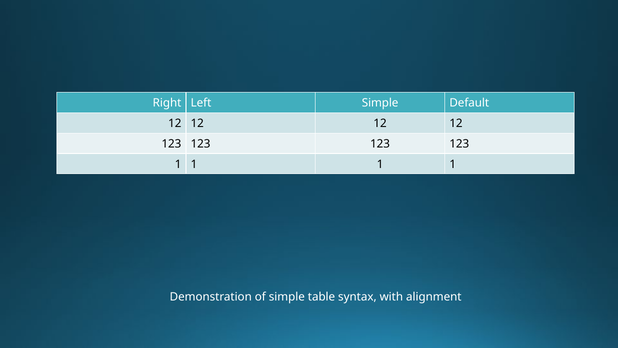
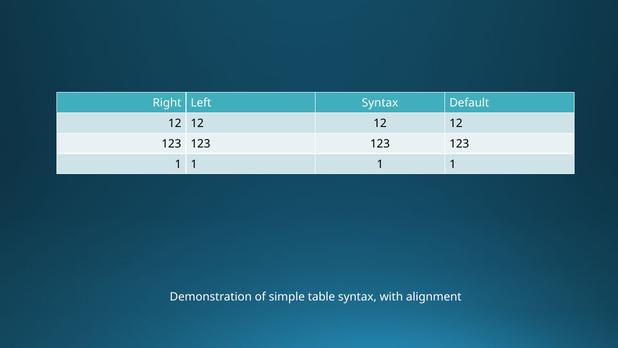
Left Simple: Simple -> Syntax
